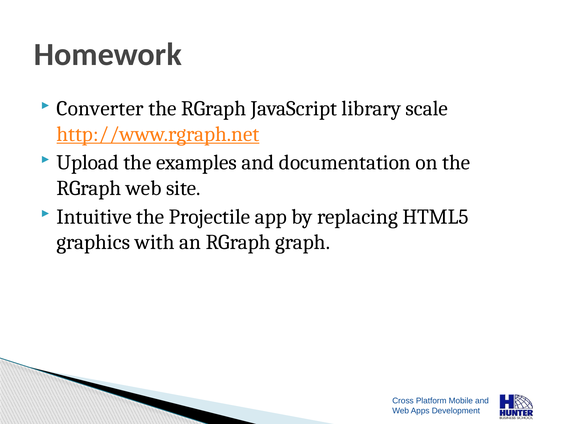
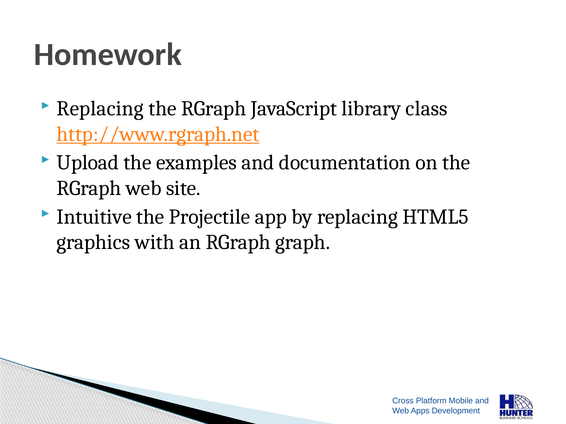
Converter at (100, 109): Converter -> Replacing
scale: scale -> class
